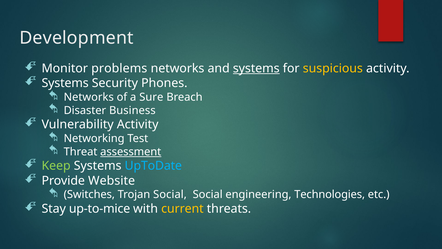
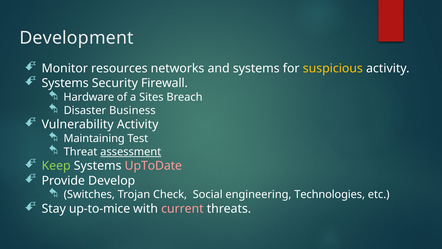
problems: problems -> resources
systems at (256, 68) underline: present -> none
Phones: Phones -> Firewall
Networks at (89, 97): Networks -> Hardware
Sure: Sure -> Sites
Networking: Networking -> Maintaining
UpToDate colour: light blue -> pink
Website: Website -> Develop
Trojan Social: Social -> Check
current colour: yellow -> pink
